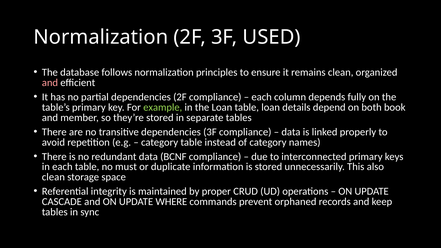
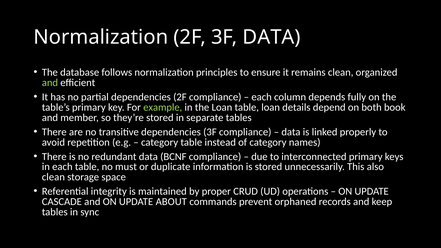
3F USED: USED -> DATA
and at (50, 83) colour: pink -> light green
WHERE: WHERE -> ABOUT
